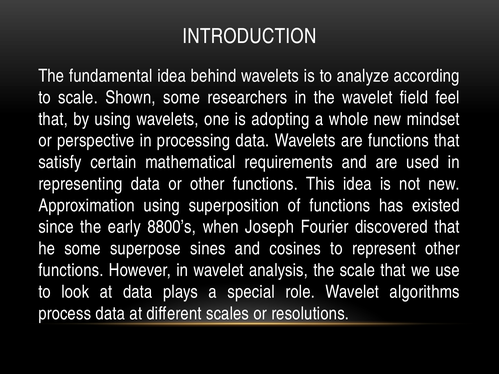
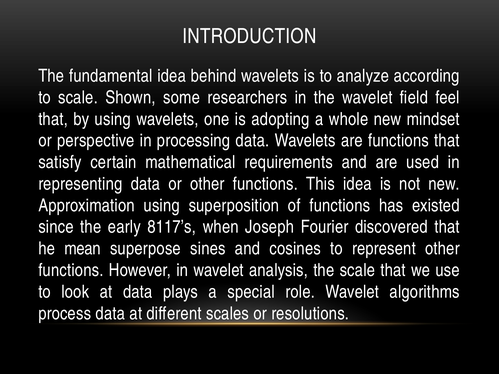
8800’s: 8800’s -> 8117’s
he some: some -> mean
